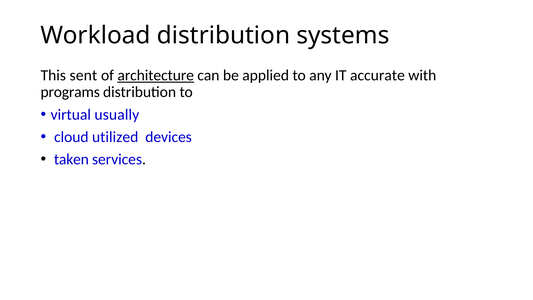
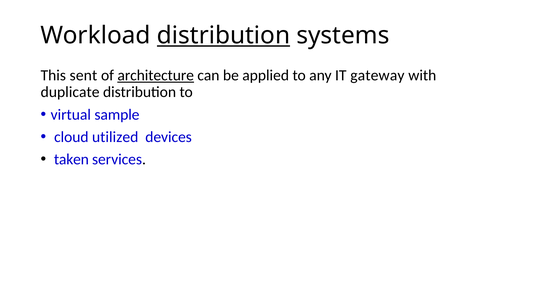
distribution at (223, 35) underline: none -> present
accurate: accurate -> gateway
programs: programs -> duplicate
usually: usually -> sample
